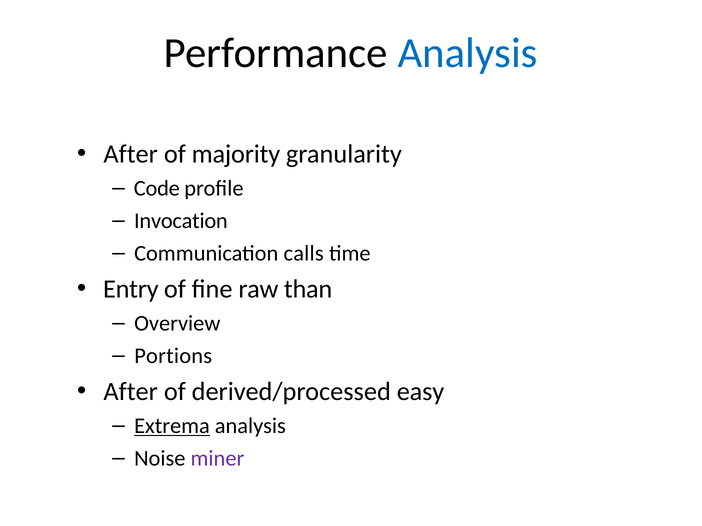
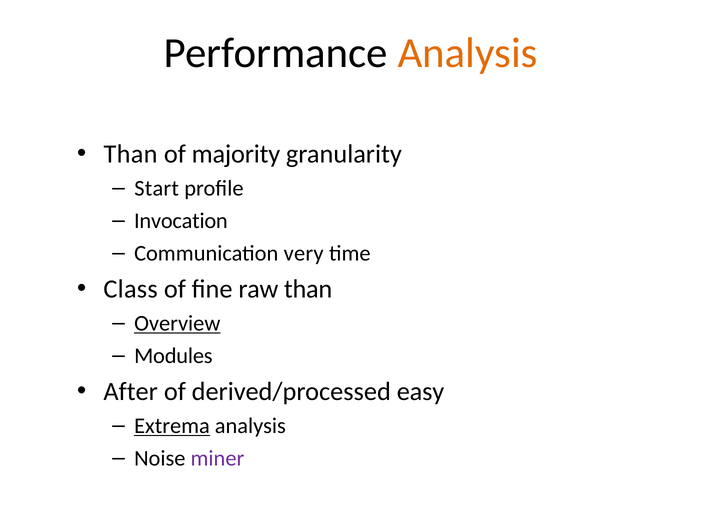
Analysis at (468, 53) colour: blue -> orange
After at (131, 154): After -> Than
Code: Code -> Start
calls: calls -> very
Entry: Entry -> Class
Overview underline: none -> present
Portions: Portions -> Modules
